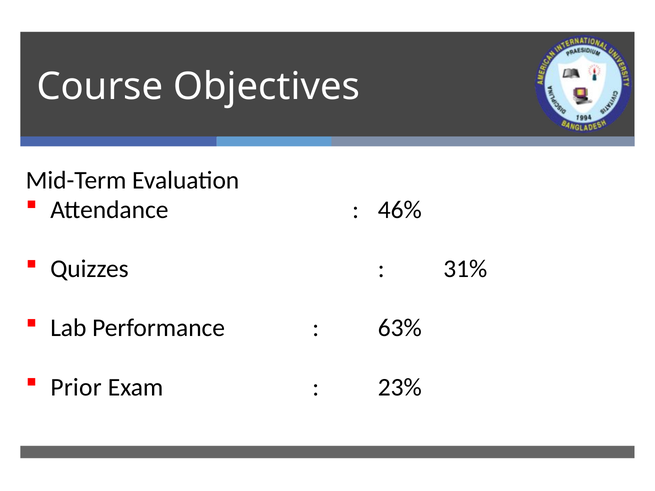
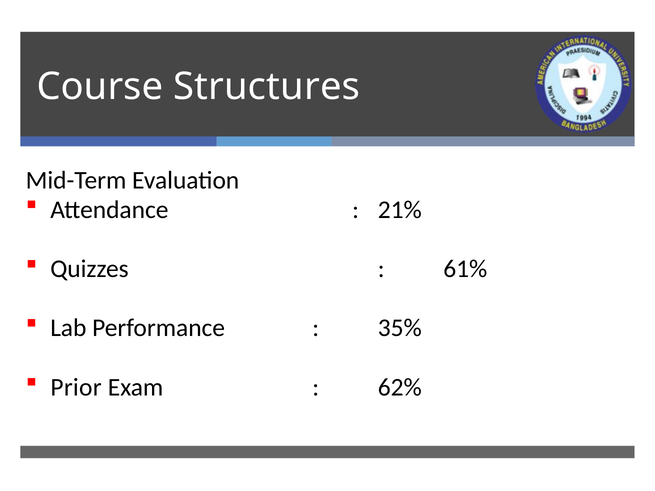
Objectives: Objectives -> Structures
46%: 46% -> 21%
31%: 31% -> 61%
63%: 63% -> 35%
23%: 23% -> 62%
